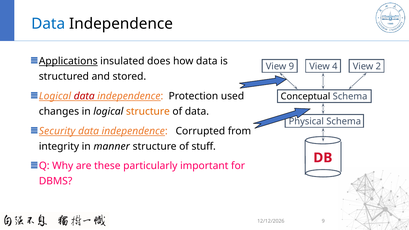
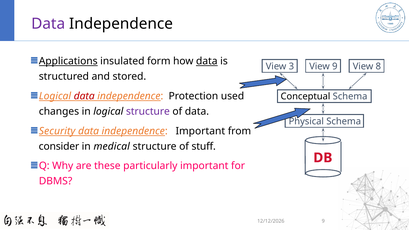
Data at (48, 24) colour: blue -> purple
does: does -> form
data at (207, 61) underline: none -> present
View 9: 9 -> 3
View 4: 4 -> 9
2: 2 -> 8
structure at (148, 111) colour: orange -> purple
independence Corrupted: Corrupted -> Important
integrity: integrity -> consider
manner: manner -> medical
